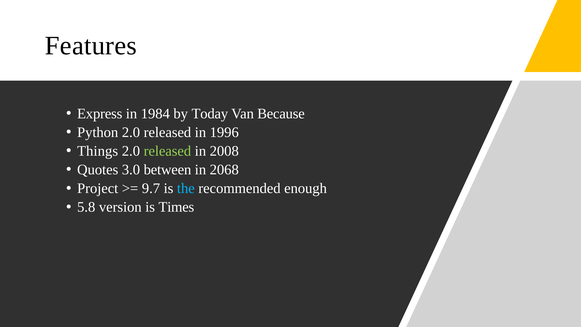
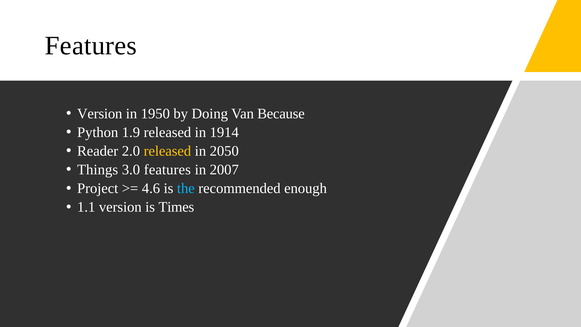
Express at (100, 114): Express -> Version
1984: 1984 -> 1950
Today: Today -> Doing
Python 2.0: 2.0 -> 1.9
1996: 1996 -> 1914
Things: Things -> Reader
released at (167, 151) colour: light green -> yellow
2008: 2008 -> 2050
Quotes: Quotes -> Things
3.0 between: between -> features
2068: 2068 -> 2007
9.7: 9.7 -> 4.6
5.8: 5.8 -> 1.1
